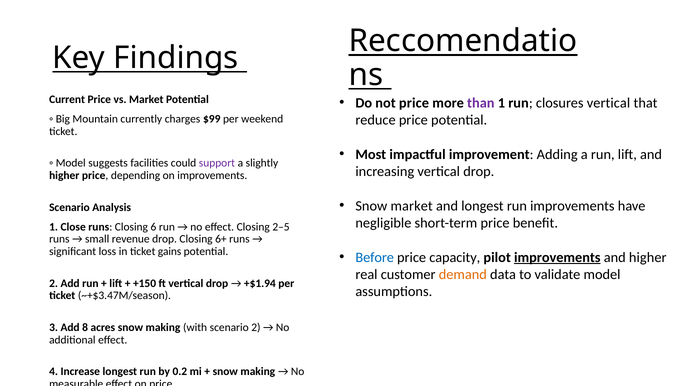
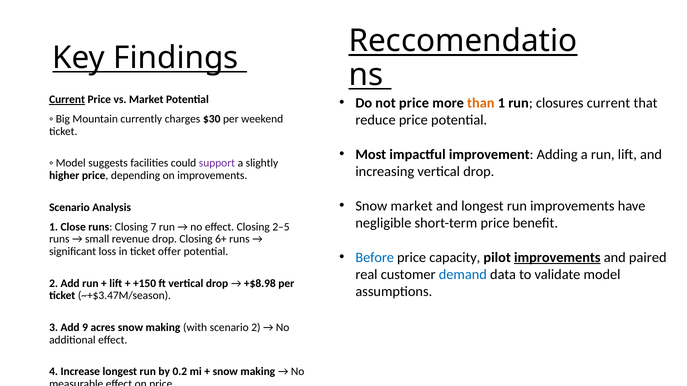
Current at (67, 100) underline: none -> present
than colour: purple -> orange
closures vertical: vertical -> current
$99: $99 -> $30
6: 6 -> 7
gains: gains -> offer
and higher: higher -> paired
demand colour: orange -> blue
+$1.94: +$1.94 -> +$8.98
8: 8 -> 9
